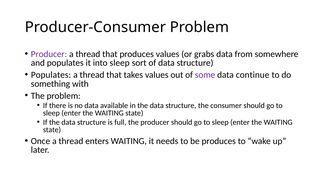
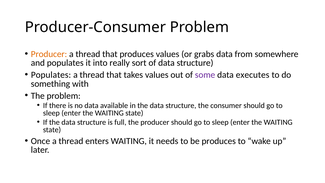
Producer at (49, 54) colour: purple -> orange
into sleep: sleep -> really
continue: continue -> executes
